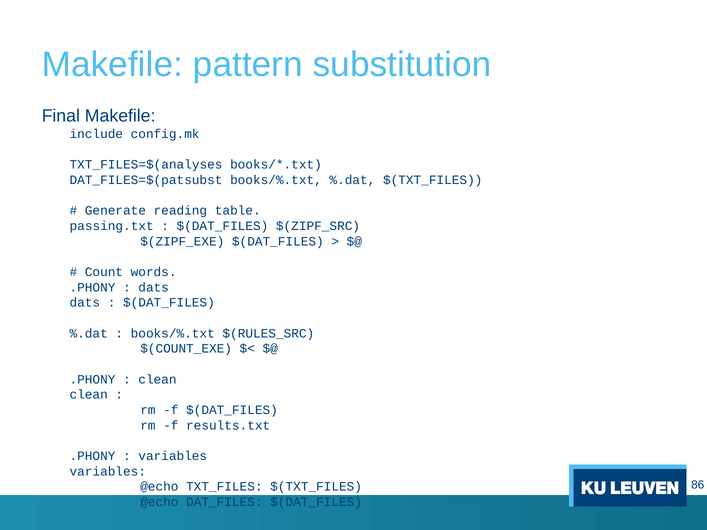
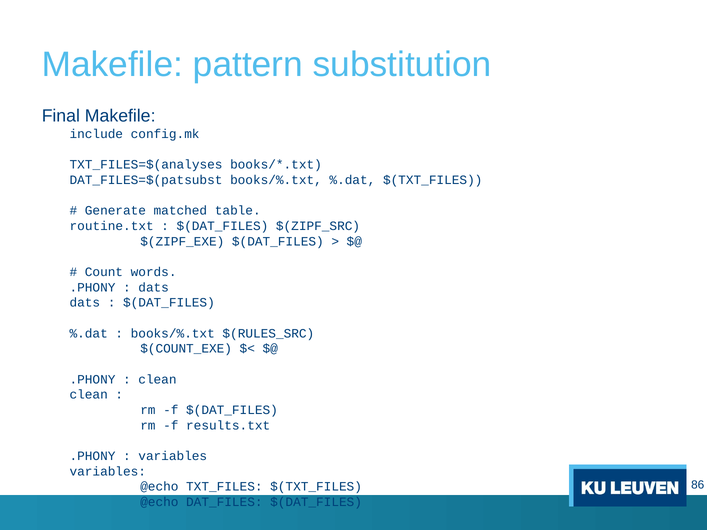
reading: reading -> matched
passing.txt: passing.txt -> routine.txt
